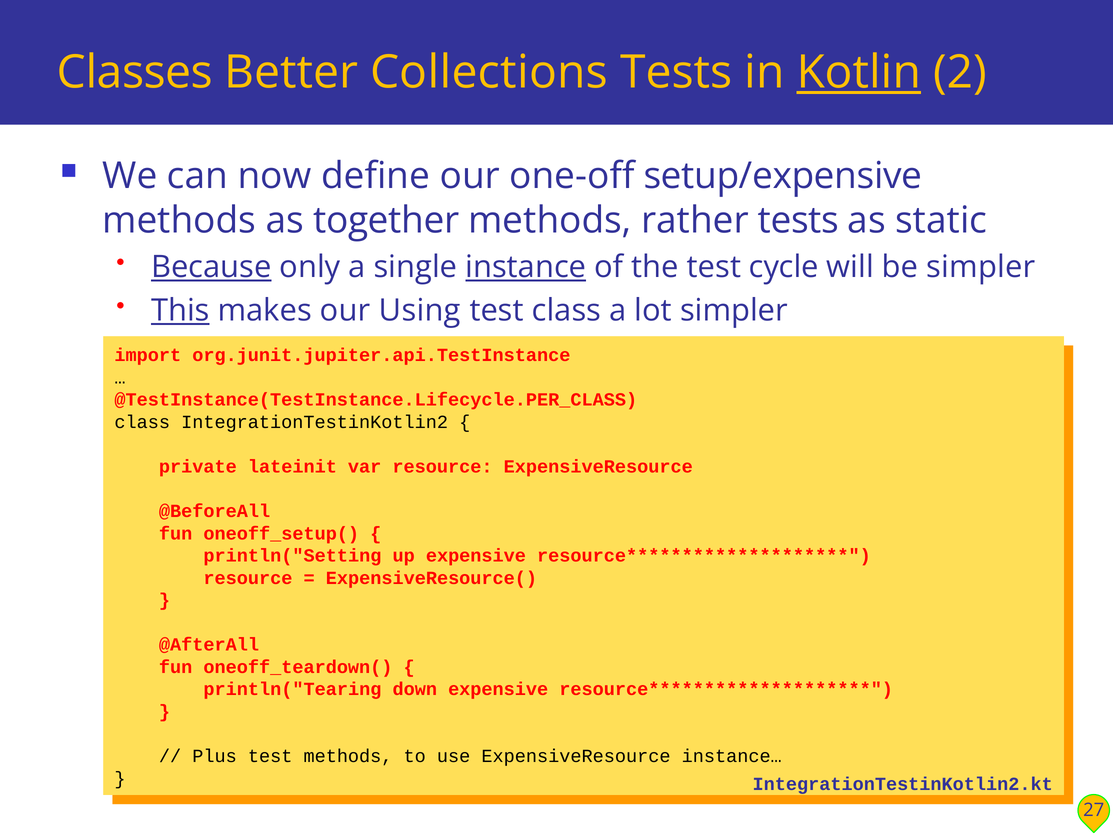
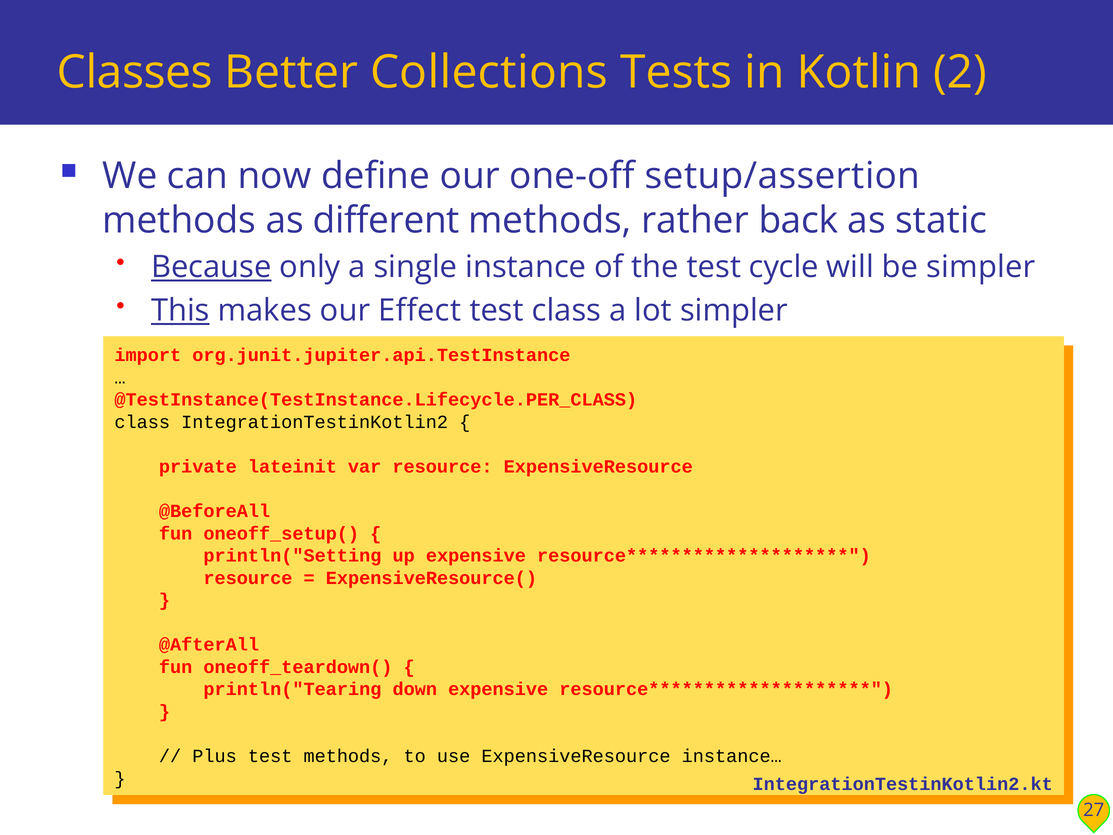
Kotlin underline: present -> none
setup/expensive: setup/expensive -> setup/assertion
together: together -> different
rather tests: tests -> back
instance underline: present -> none
Using: Using -> Effect
